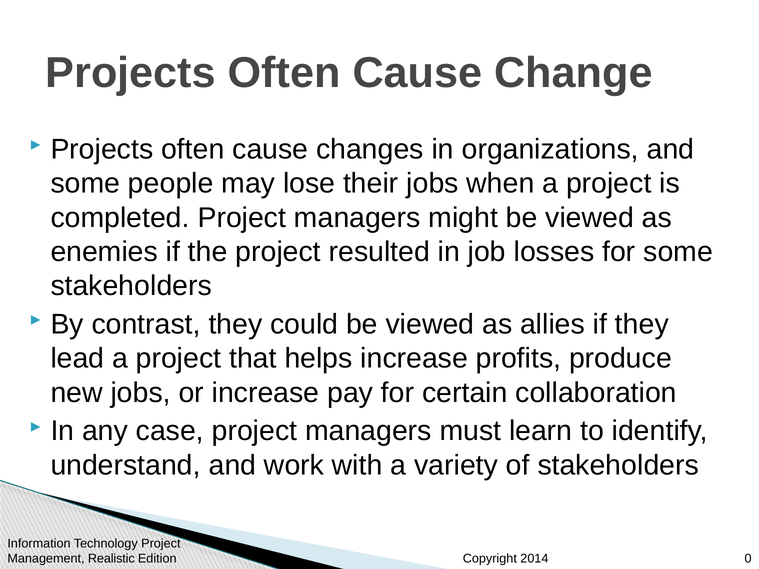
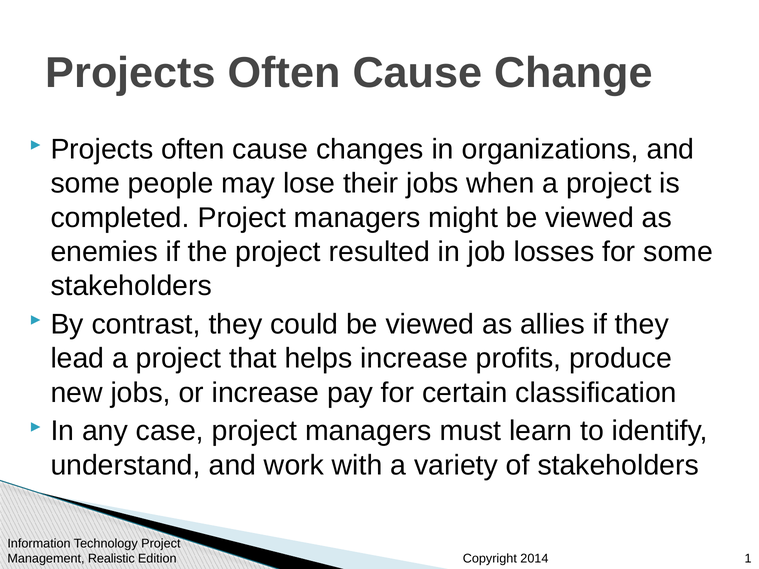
collaboration: collaboration -> classification
0: 0 -> 1
